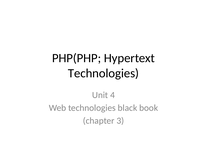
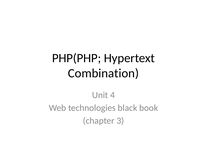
Technologies at (103, 73): Technologies -> Combination
